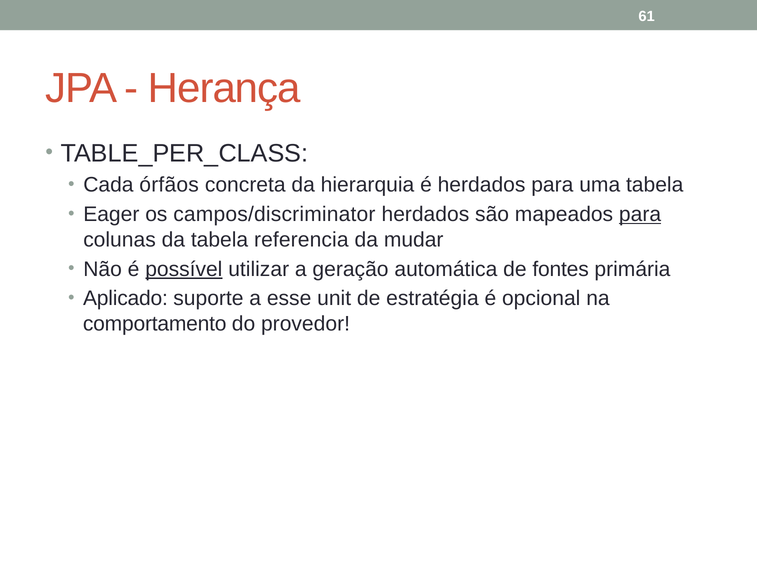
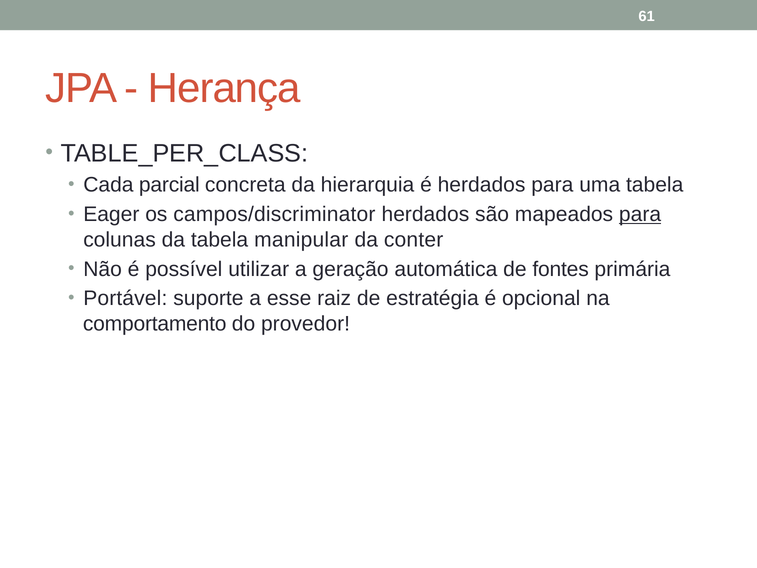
órfãos: órfãos -> parcial
referencia: referencia -> manipular
mudar: mudar -> conter
possível underline: present -> none
Aplicado: Aplicado -> Portável
unit: unit -> raiz
